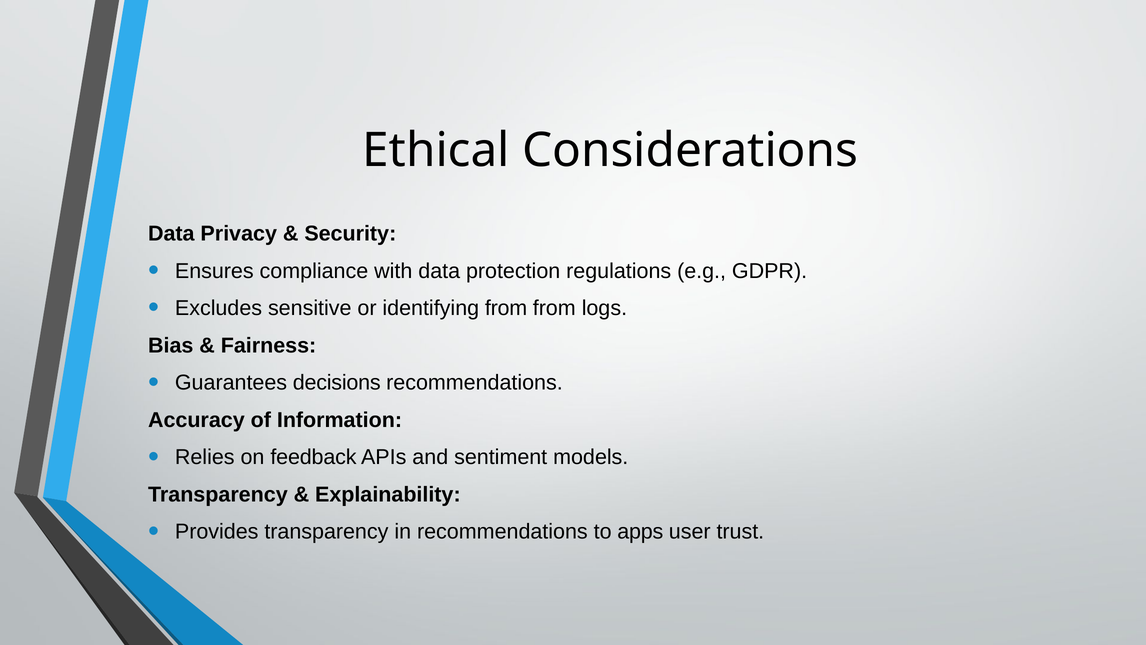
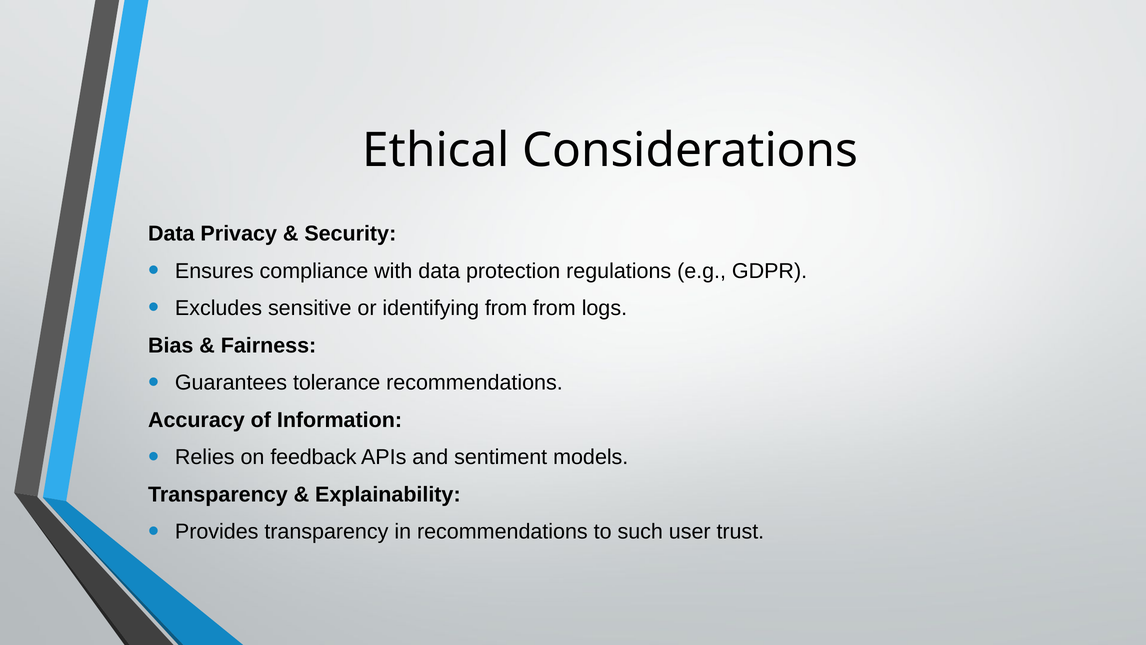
decisions: decisions -> tolerance
apps: apps -> such
